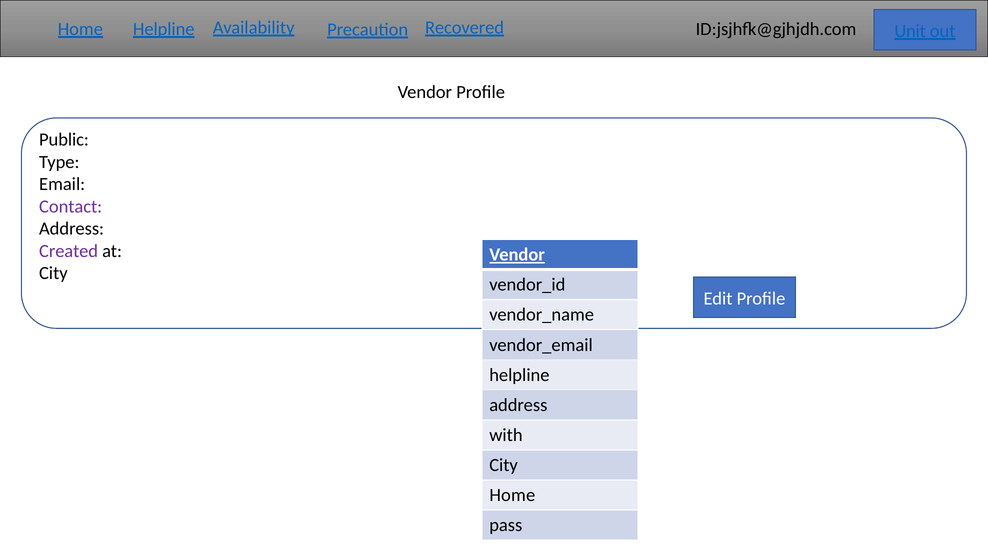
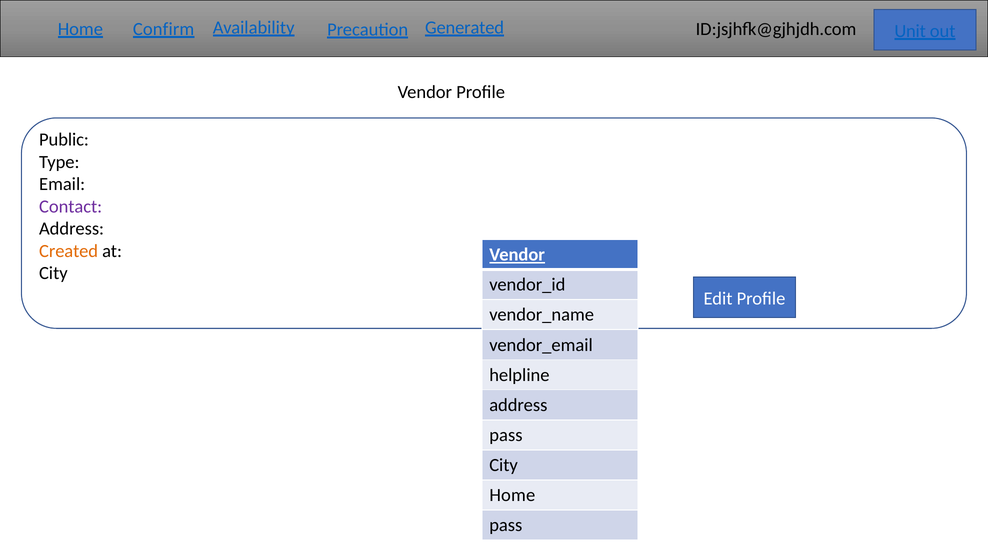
Helpline at (164, 29): Helpline -> Confirm
Recovered: Recovered -> Generated
Created colour: purple -> orange
with at (506, 435): with -> pass
